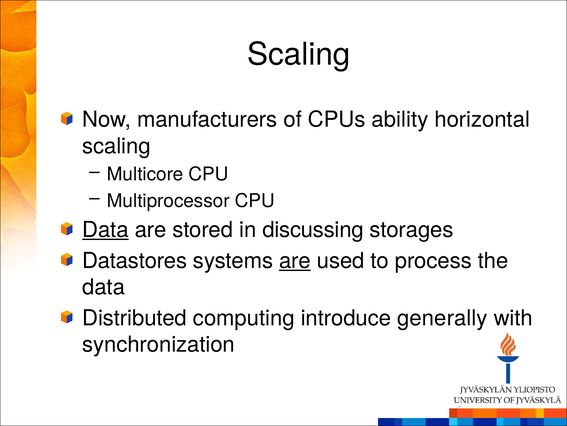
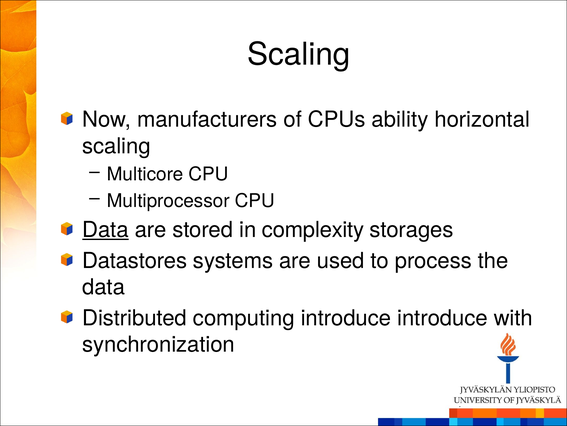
discussing: discussing -> complexity
are at (295, 260) underline: present -> none
introduce generally: generally -> introduce
